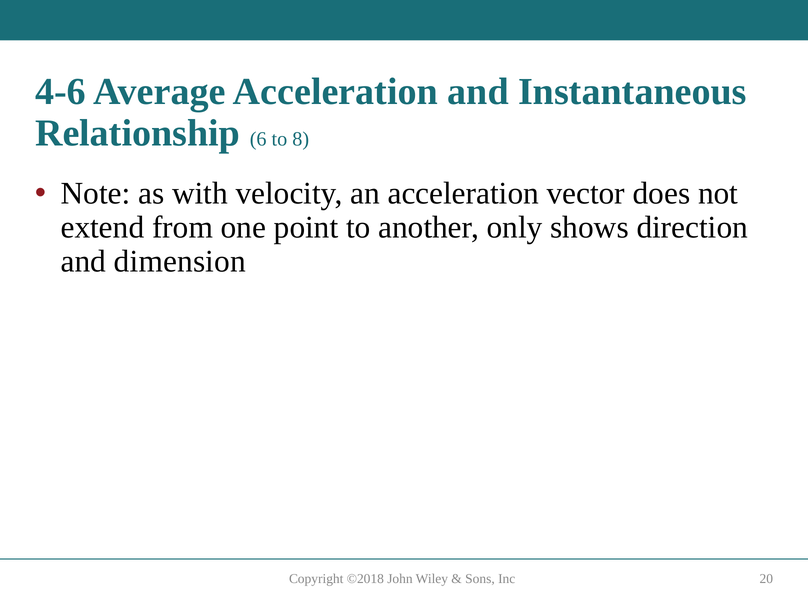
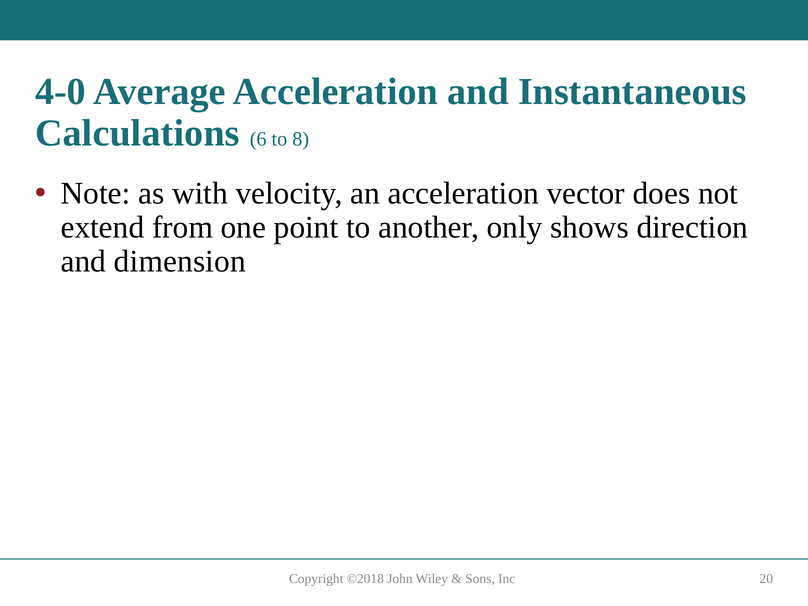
4-6: 4-6 -> 4-0
Relationship: Relationship -> Calculations
